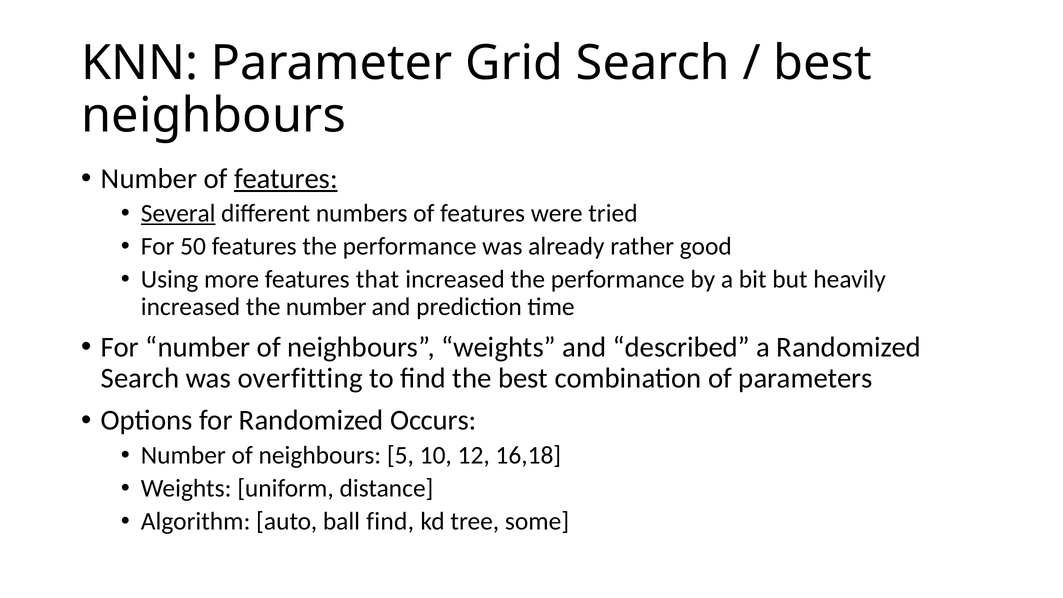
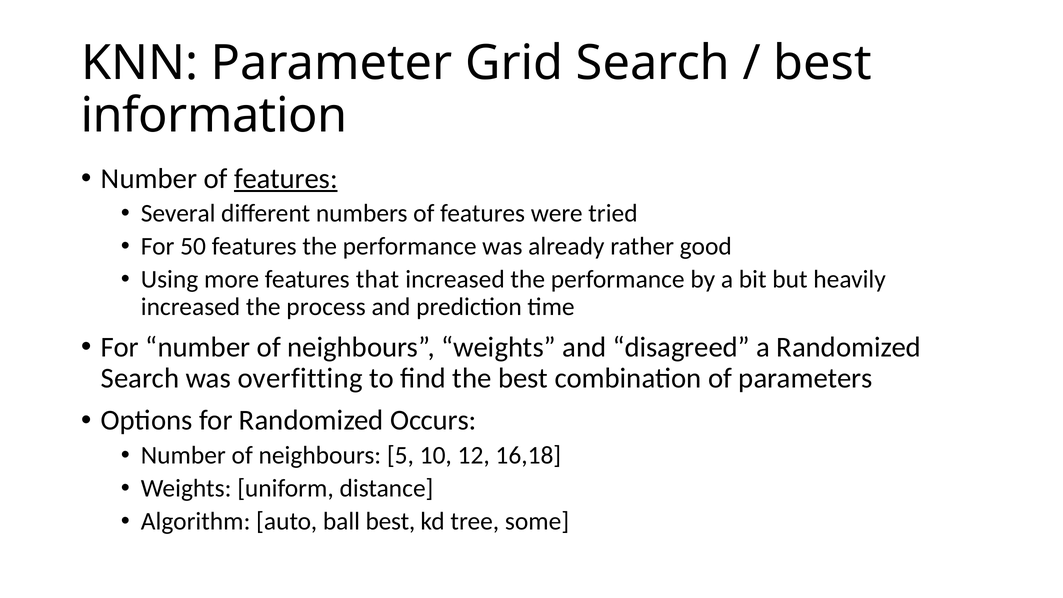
neighbours at (214, 116): neighbours -> information
Several underline: present -> none
the number: number -> process
described: described -> disagreed
ball find: find -> best
